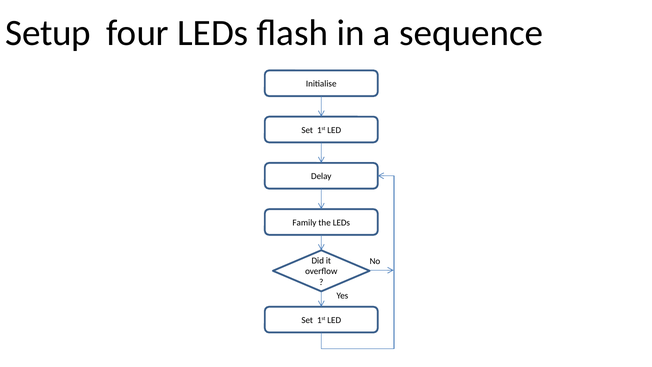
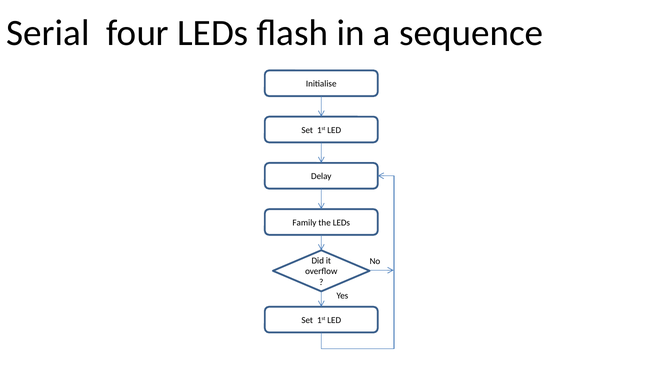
Setup: Setup -> Serial
